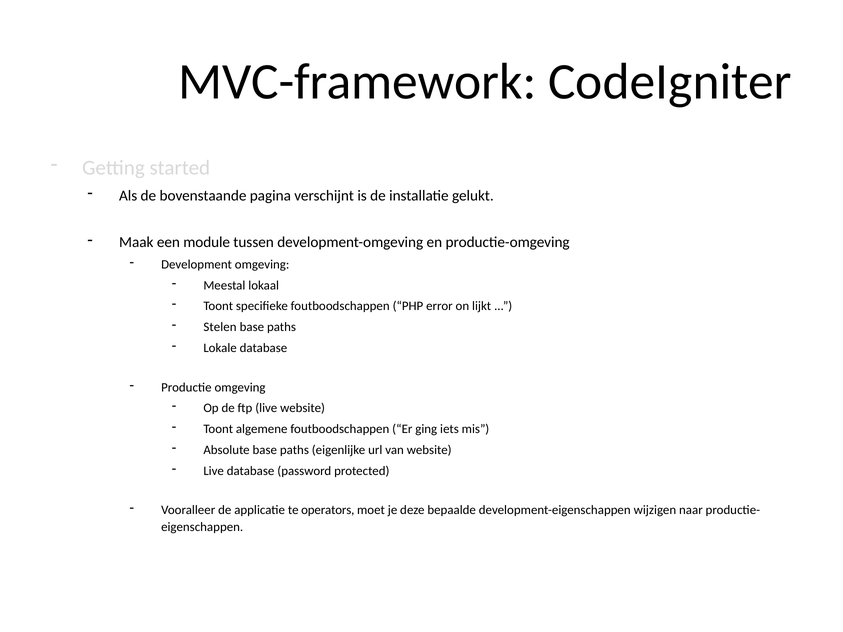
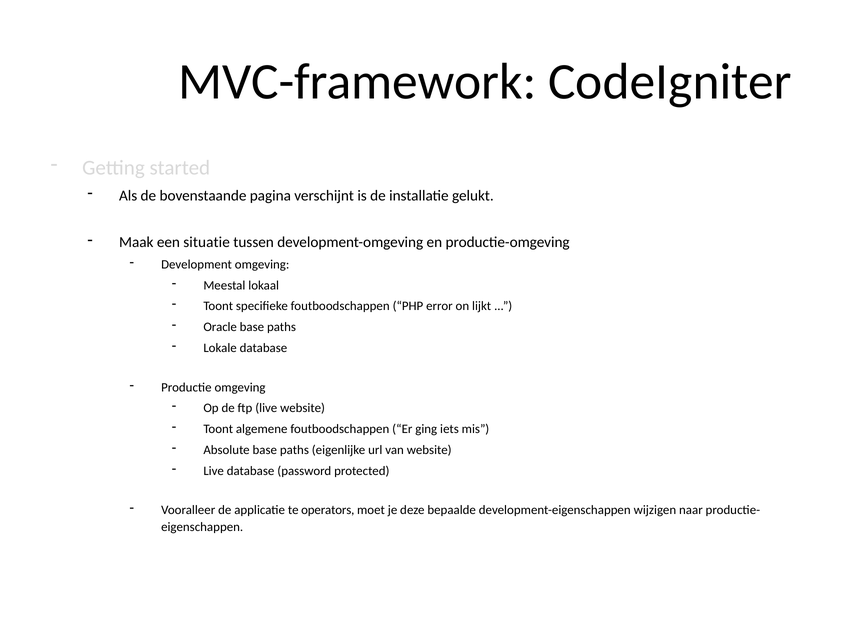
module: module -> situatie
Stelen: Stelen -> Oracle
